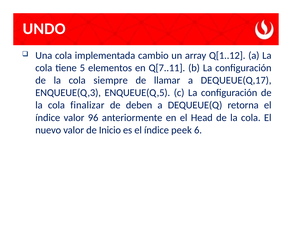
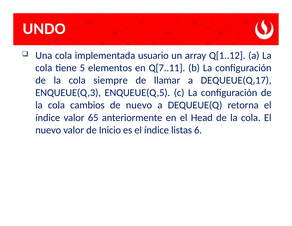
cambio: cambio -> usuario
finalizar: finalizar -> cambios
de deben: deben -> nuevo
96: 96 -> 65
peek: peek -> listas
